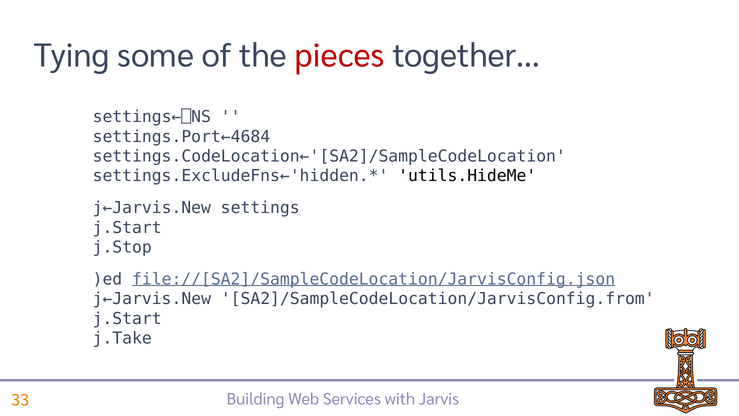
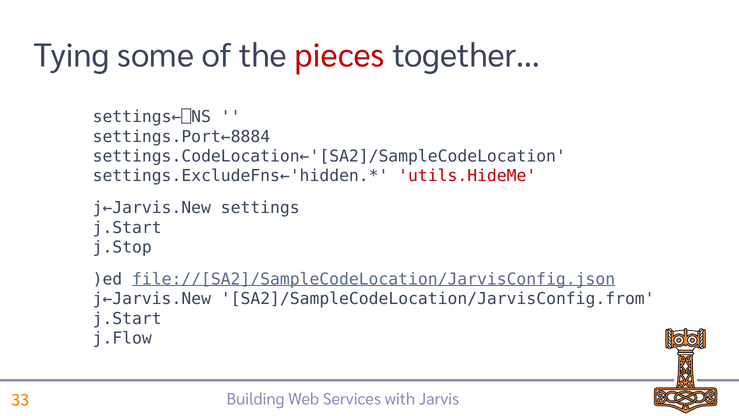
settings.Port←4684: settings.Port←4684 -> settings.Port←8884
utils.HideMe colour: black -> red
j.Take: j.Take -> j.Flow
